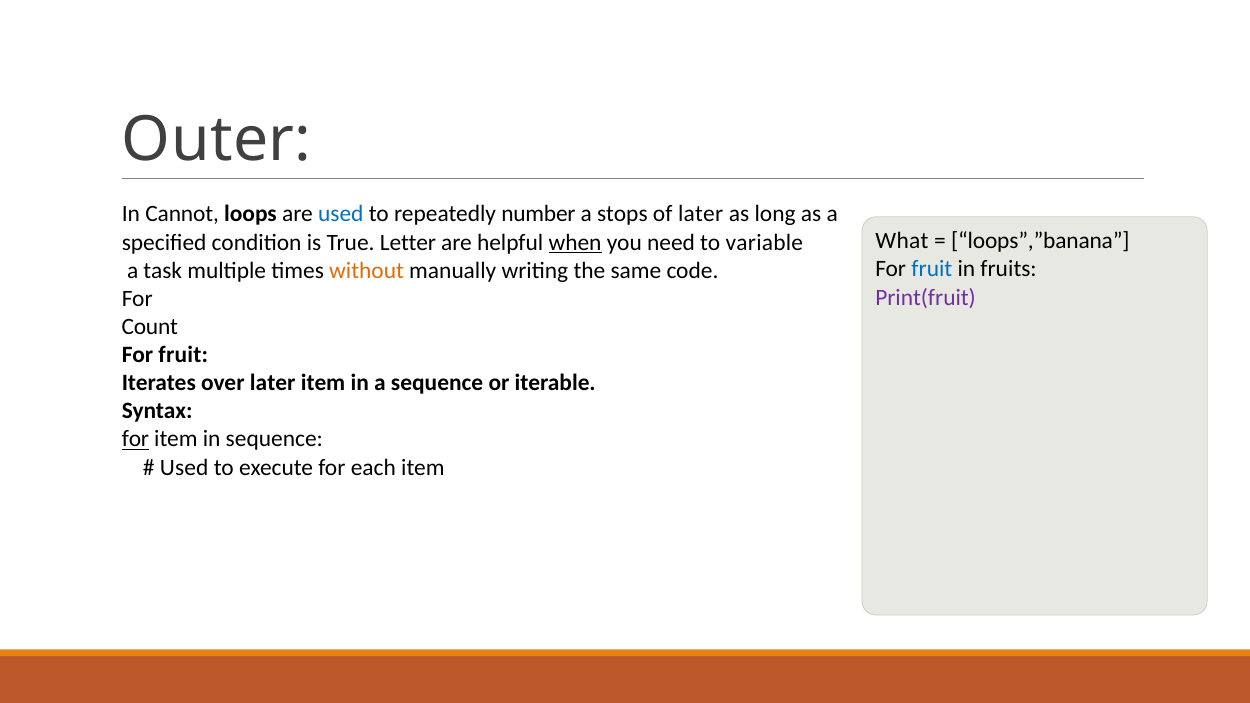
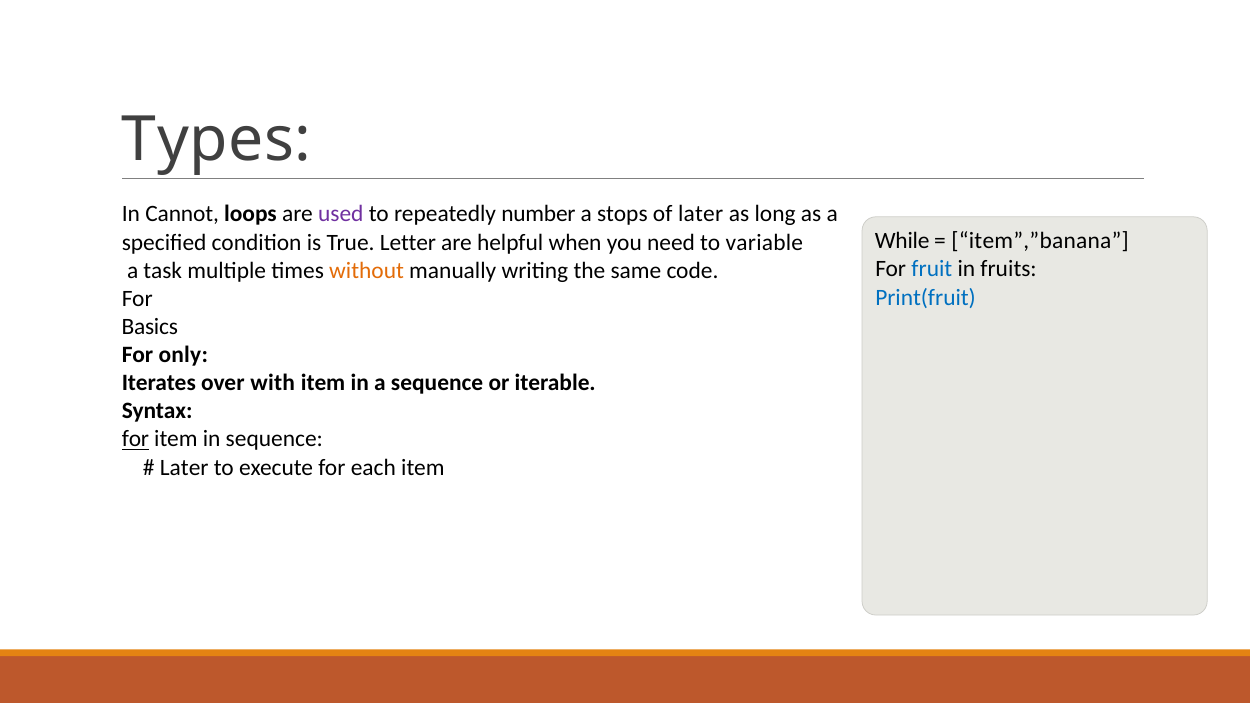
Outer: Outer -> Types
used at (341, 214) colour: blue -> purple
What: What -> While
loops”,”banana: loops”,”banana -> item”,”banana
when underline: present -> none
Print(fruit colour: purple -> blue
Count: Count -> Basics
fruit at (183, 355): fruit -> only
over later: later -> with
Used at (184, 467): Used -> Later
